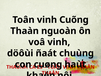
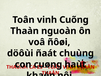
voâ vinh: vinh -> ñôøi
